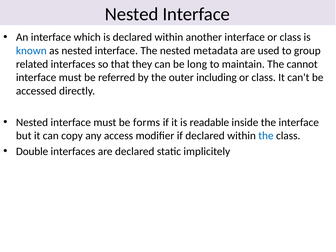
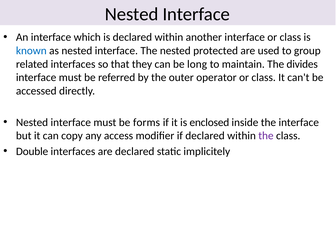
metadata: metadata -> protected
cannot: cannot -> divides
including: including -> operator
readable: readable -> enclosed
the at (266, 136) colour: blue -> purple
